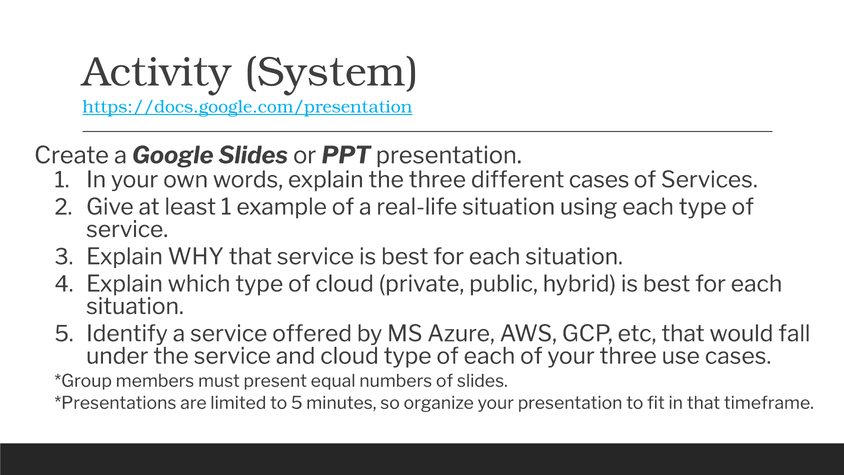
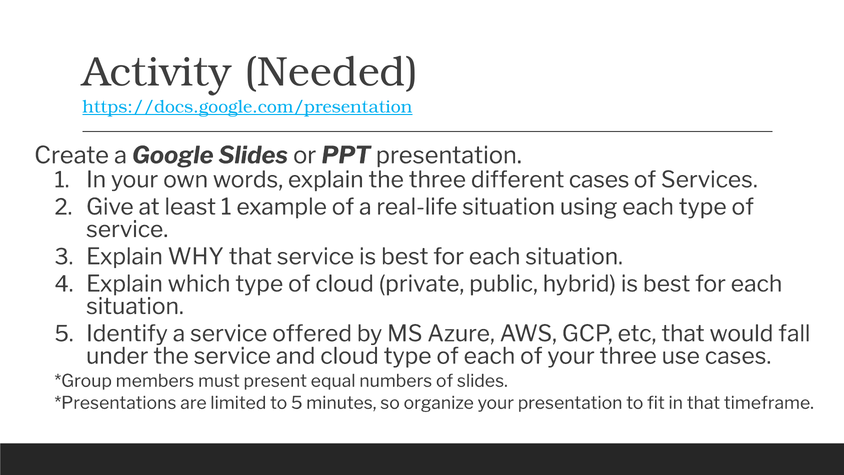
System: System -> Needed
